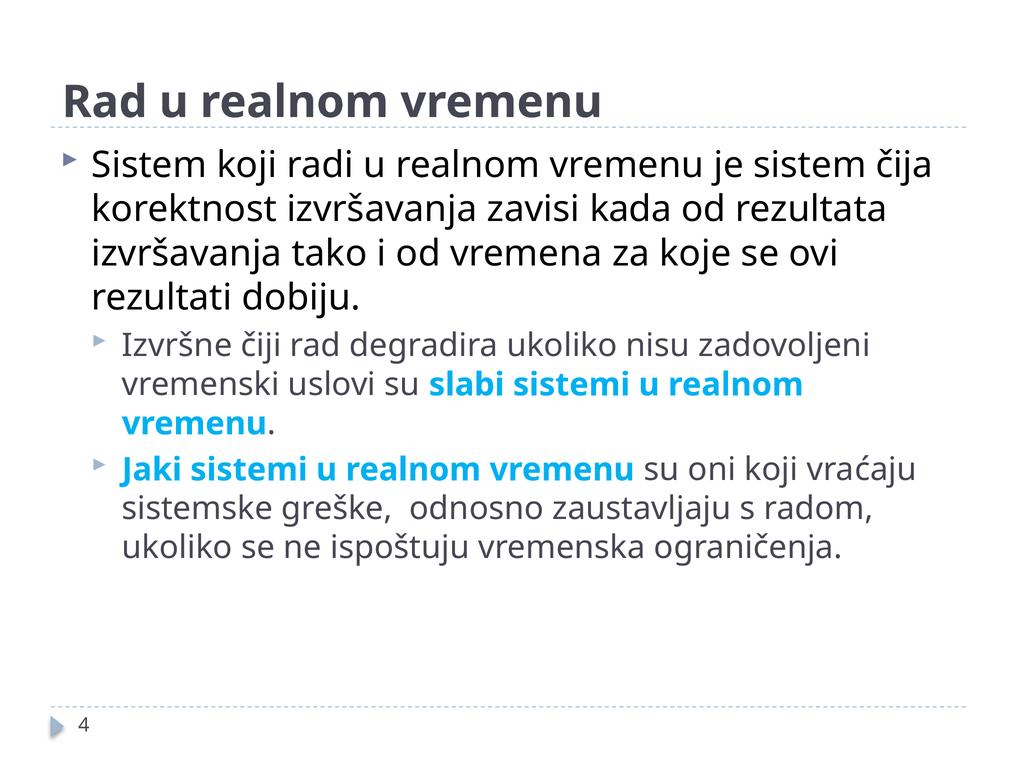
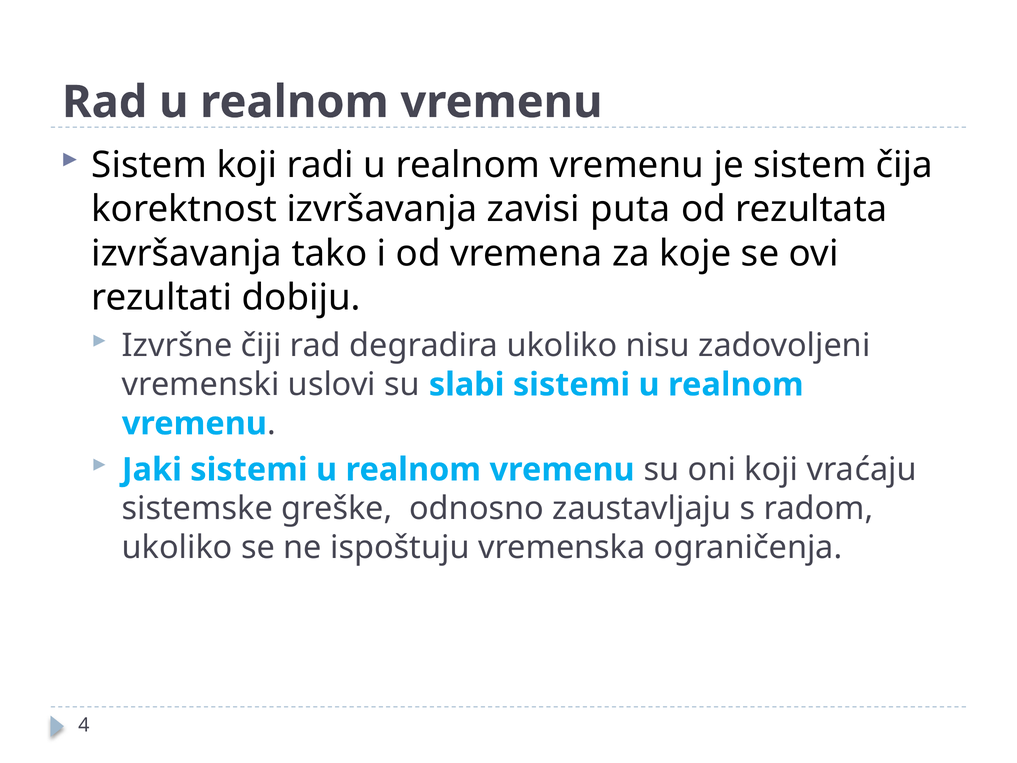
kada: kada -> puta
